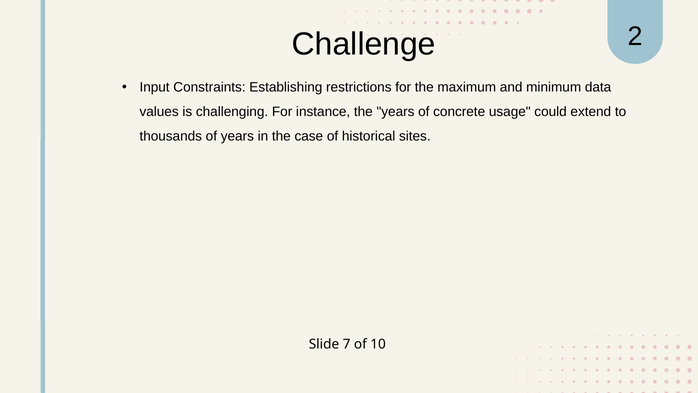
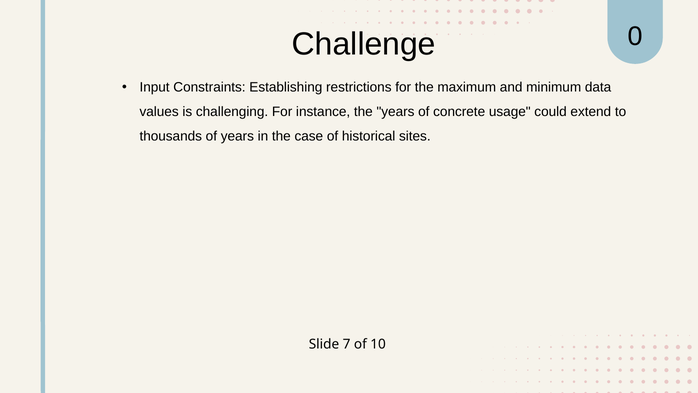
2: 2 -> 0
